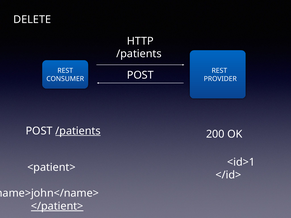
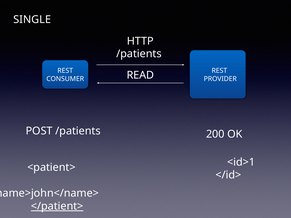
DELETE: DELETE -> SINGLE
POST at (140, 75): POST -> READ
/patients at (78, 131) underline: present -> none
